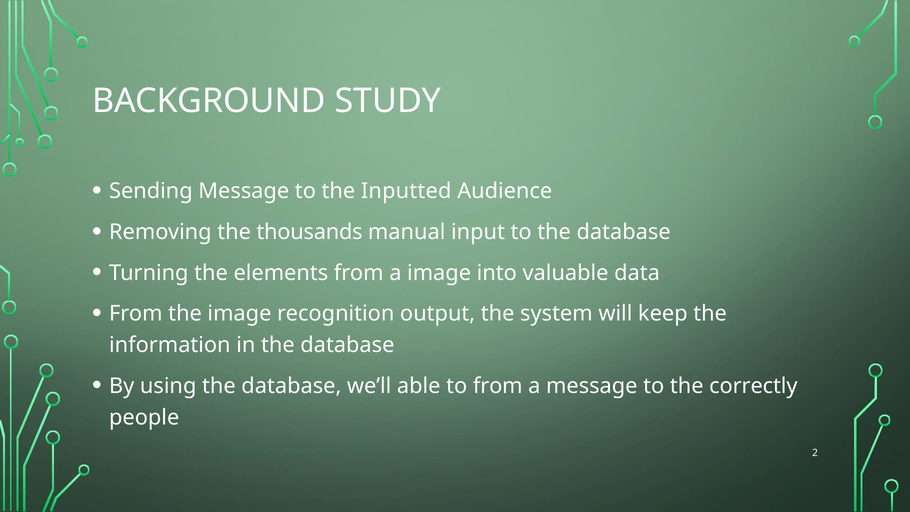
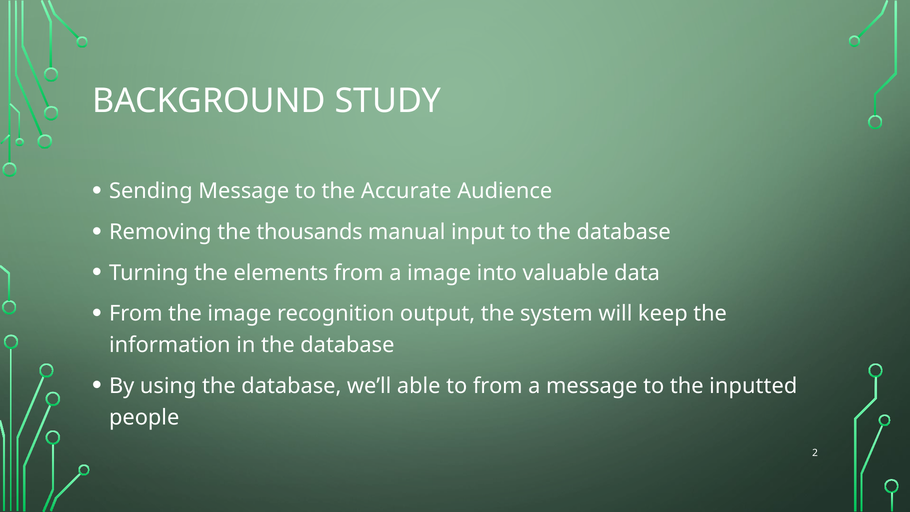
Inputted: Inputted -> Accurate
correctly: correctly -> inputted
